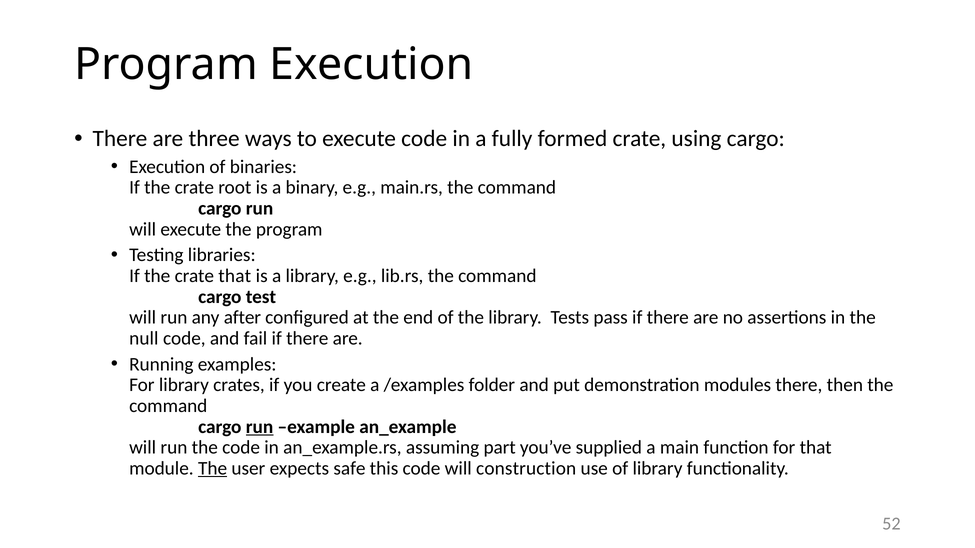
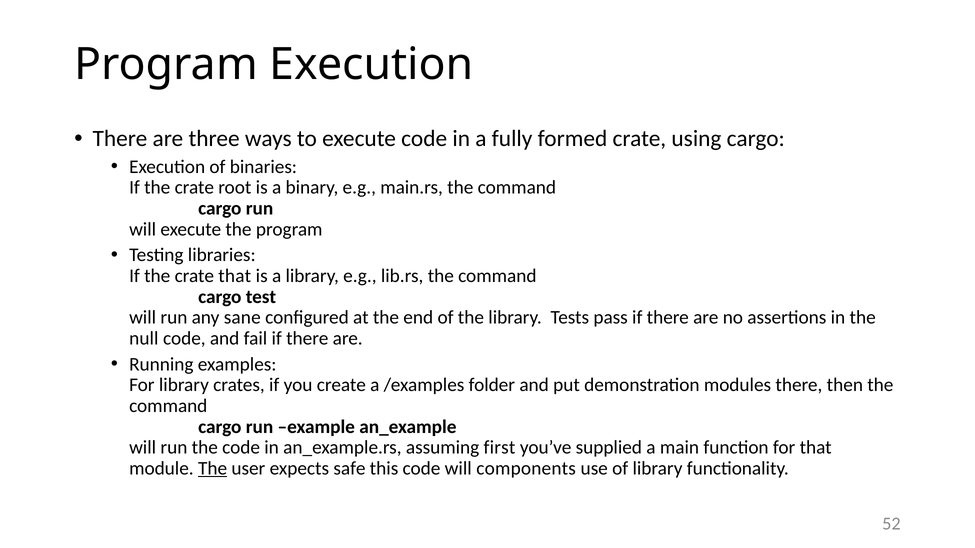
after: after -> sane
run at (260, 427) underline: present -> none
part: part -> first
construction: construction -> components
